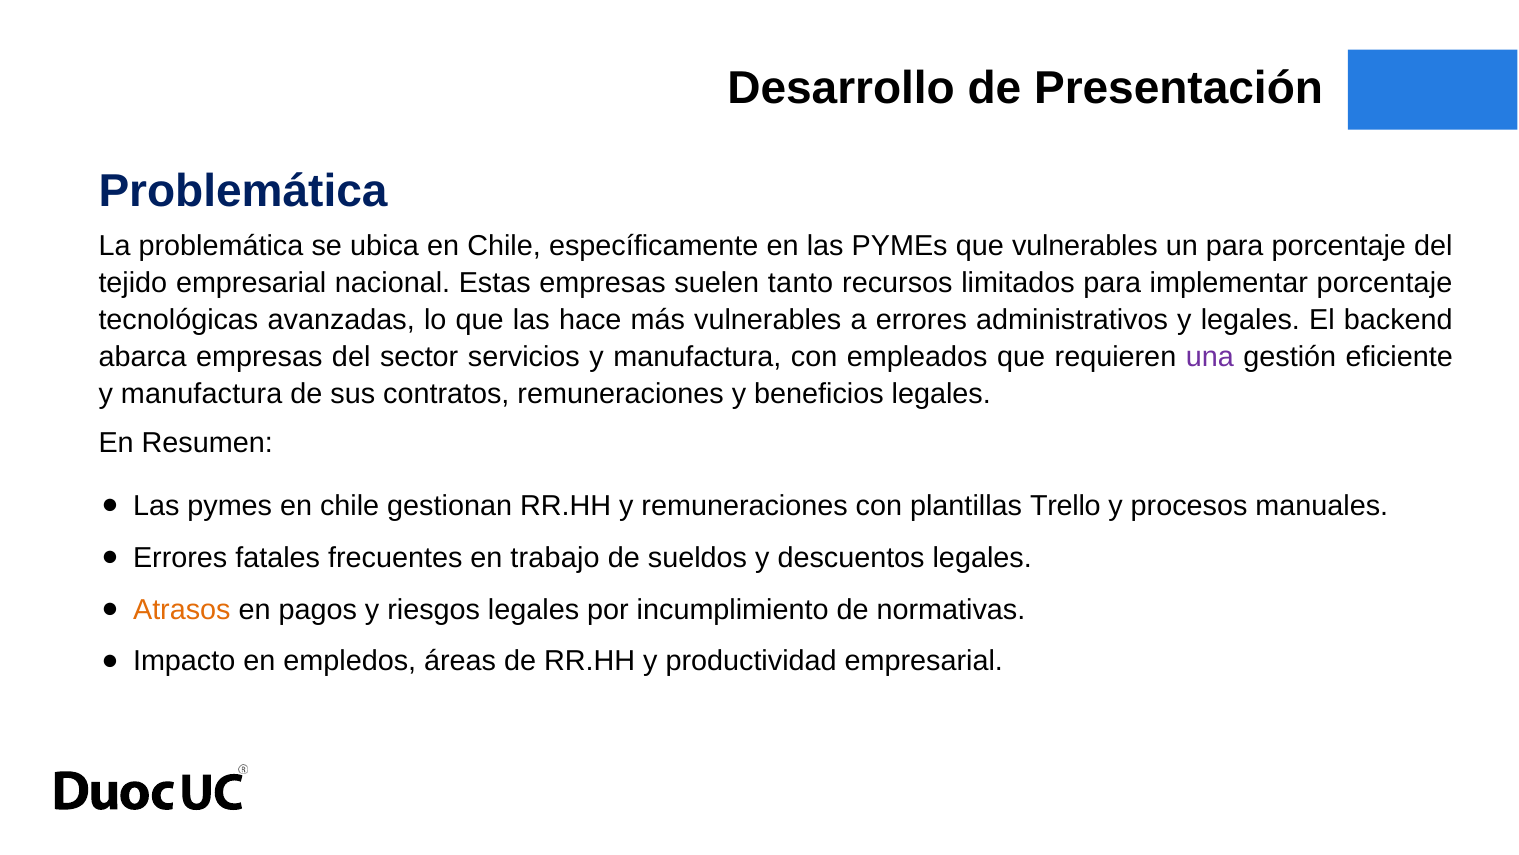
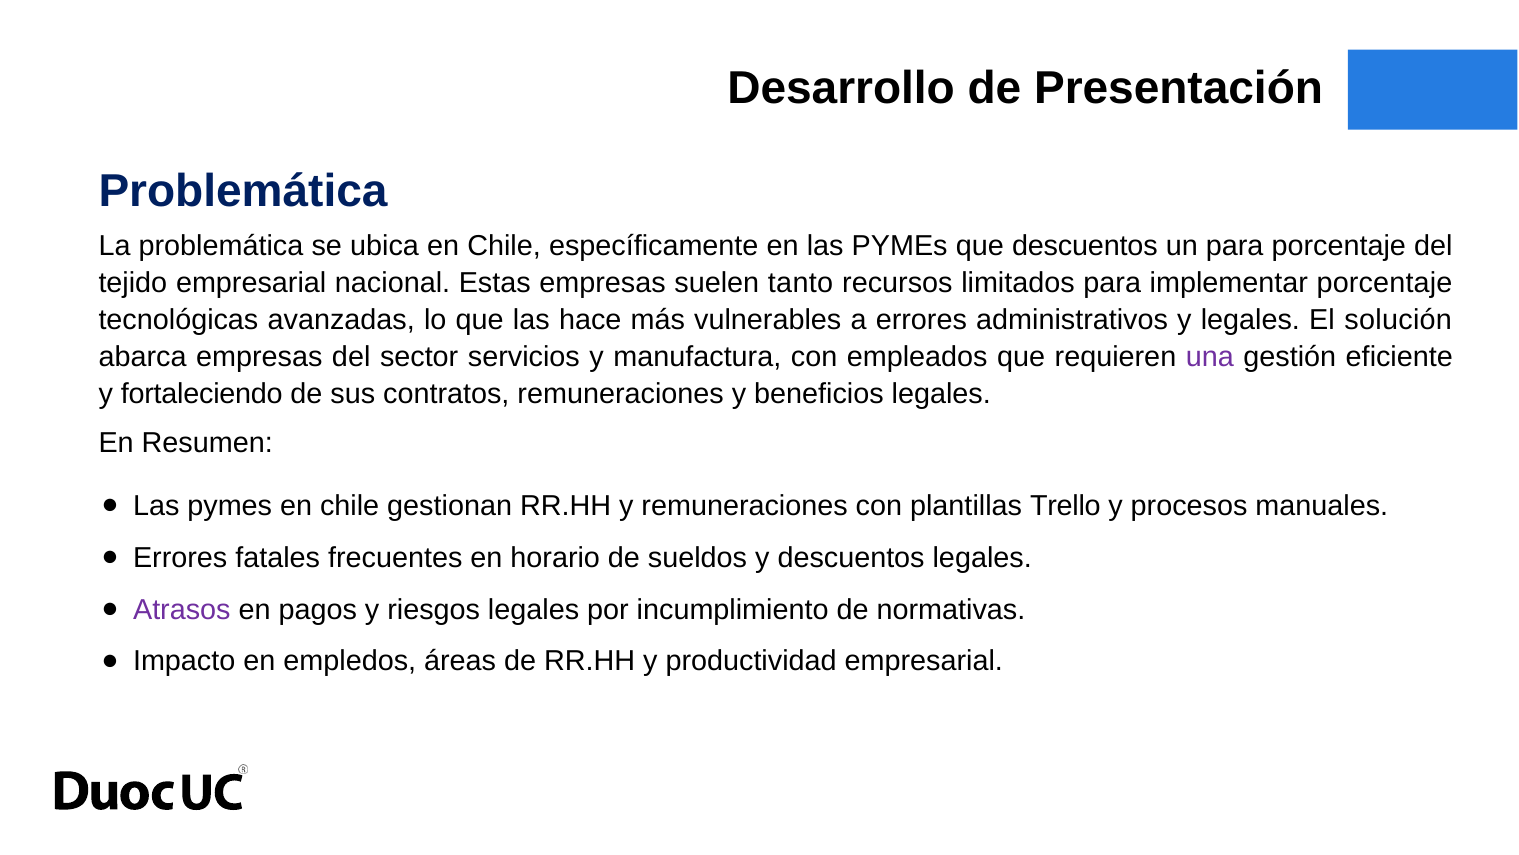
que vulnerables: vulnerables -> descuentos
backend: backend -> solución
manufactura at (202, 394): manufactura -> fortaleciendo
trabajo: trabajo -> horario
Atrasos colour: orange -> purple
